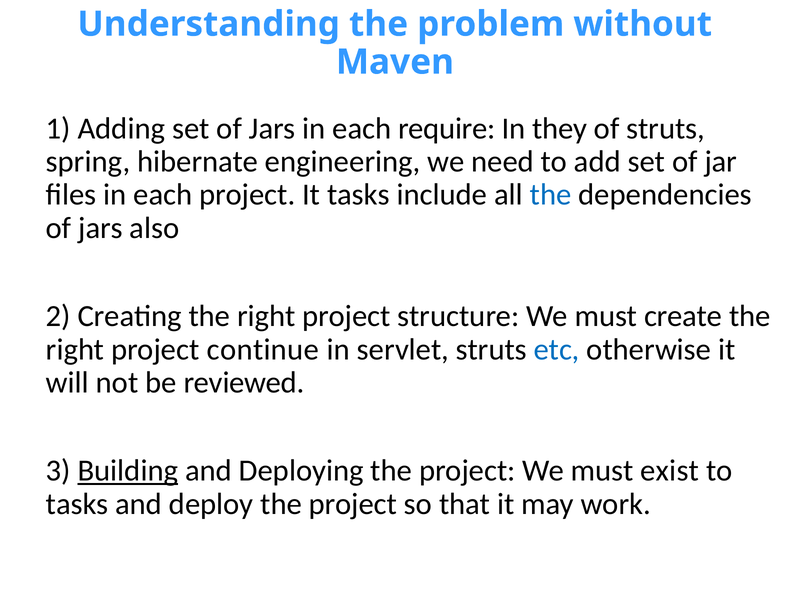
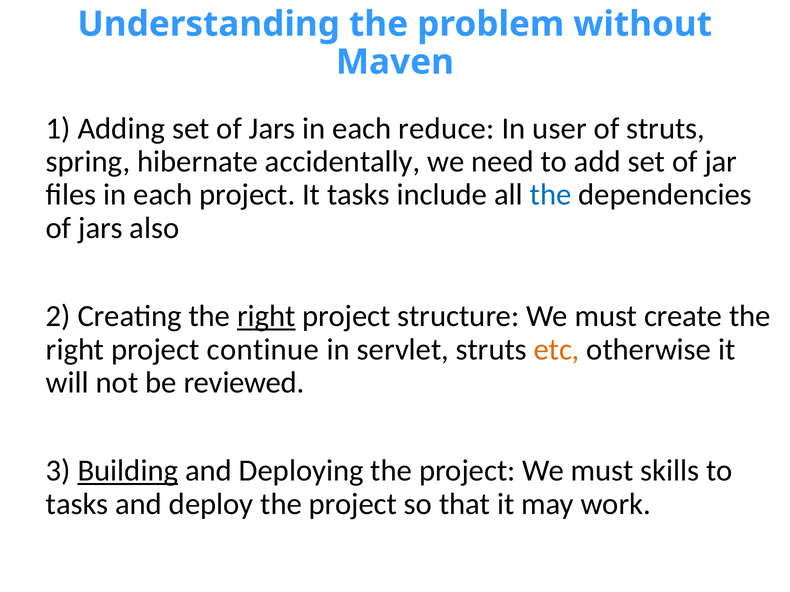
require: require -> reduce
they: they -> user
engineering: engineering -> accidentally
right at (266, 317) underline: none -> present
etc colour: blue -> orange
exist: exist -> skills
